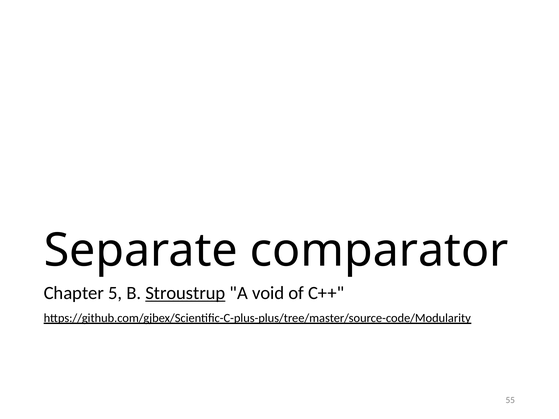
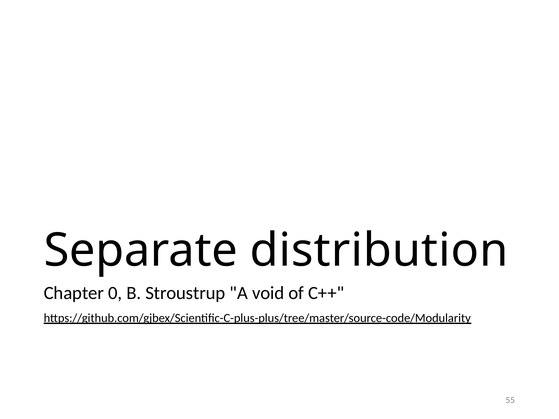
comparator: comparator -> distribution
5: 5 -> 0
Stroustrup underline: present -> none
